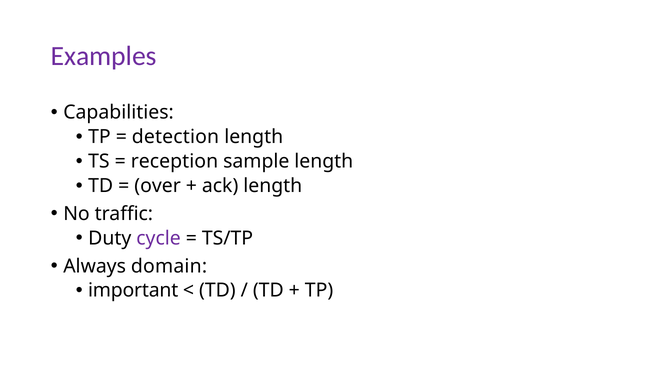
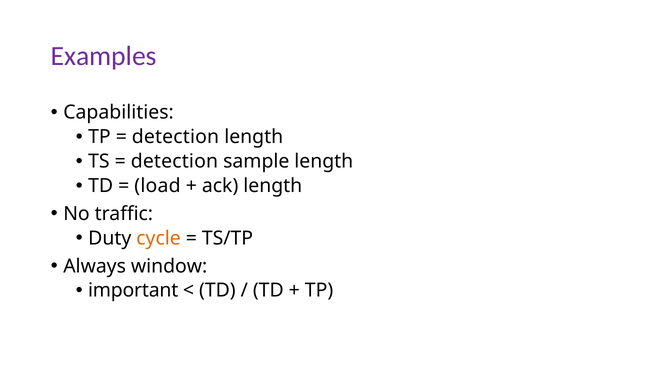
reception at (174, 161): reception -> detection
over: over -> load
cycle colour: purple -> orange
domain: domain -> window
